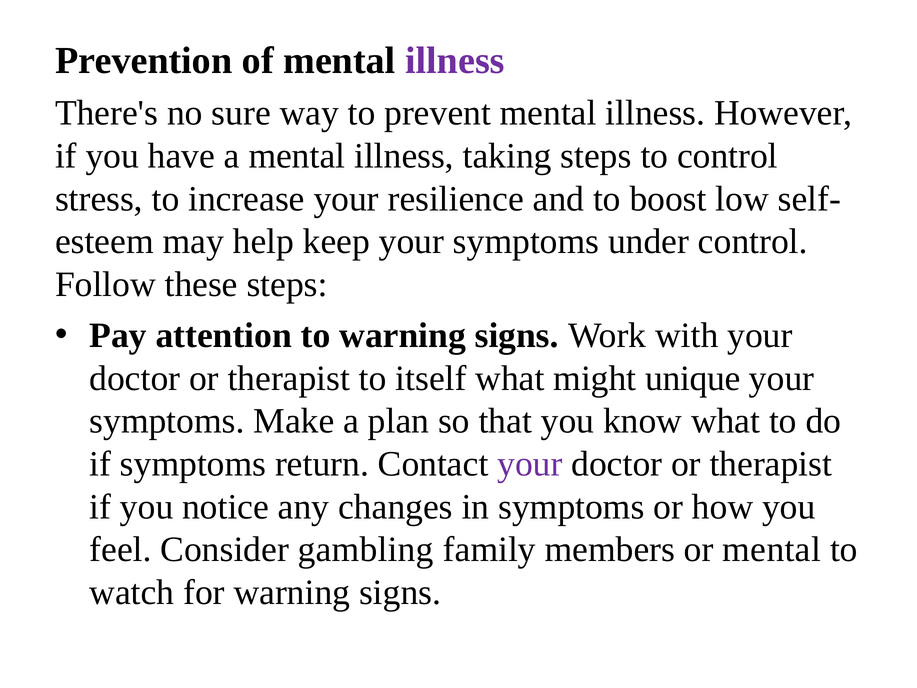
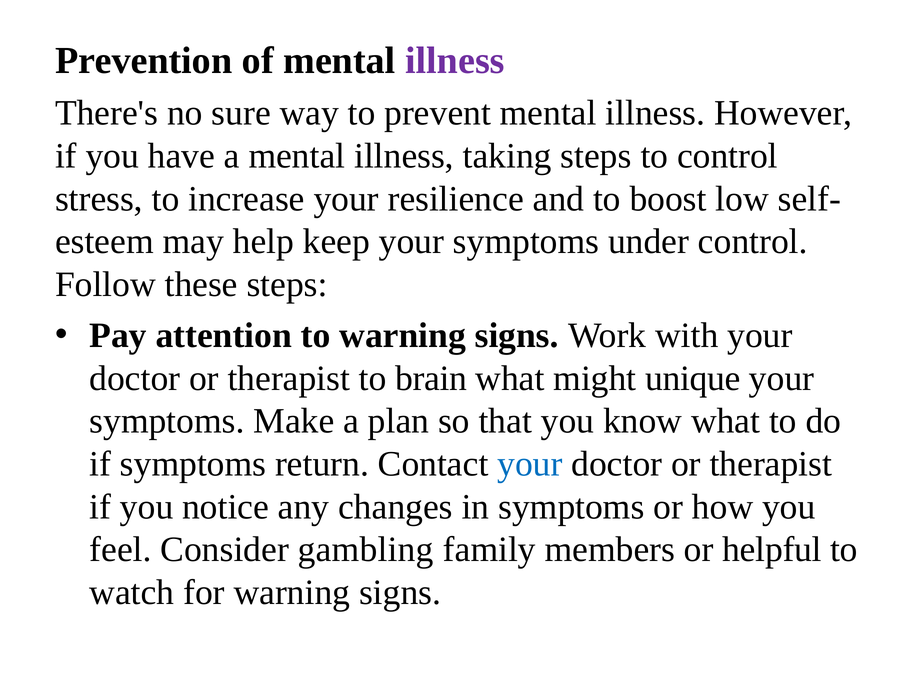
itself: itself -> brain
your at (530, 464) colour: purple -> blue
or mental: mental -> helpful
